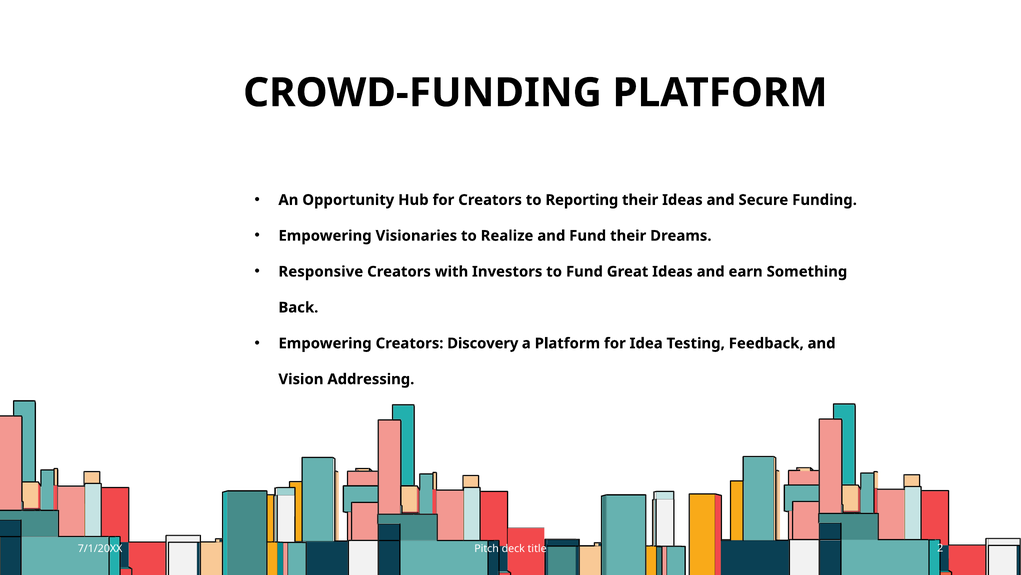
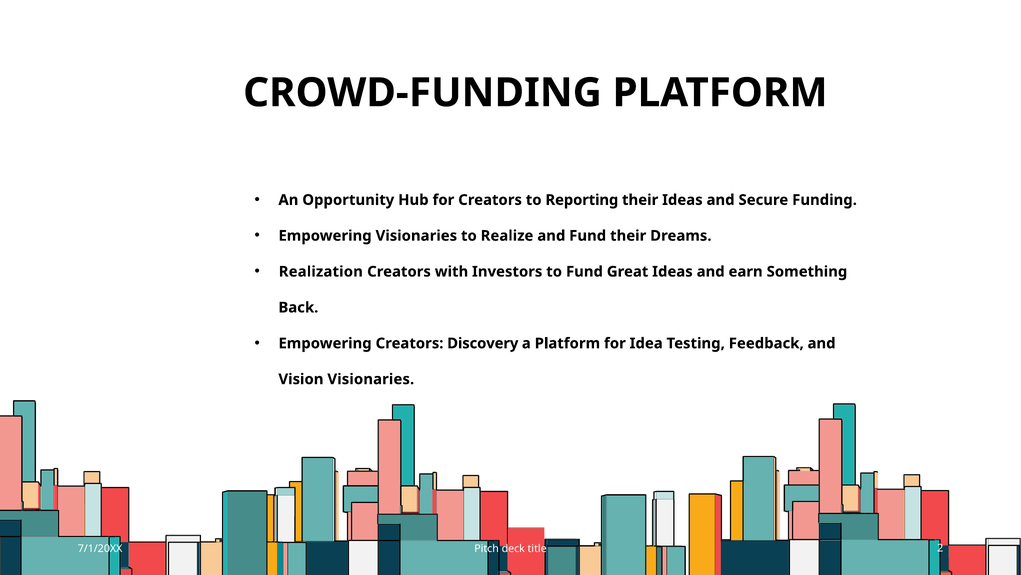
Responsive: Responsive -> Realization
Vision Addressing: Addressing -> Visionaries
